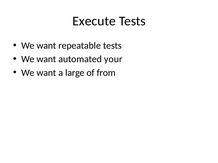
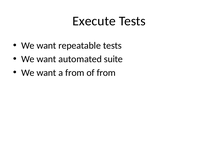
your: your -> suite
a large: large -> from
